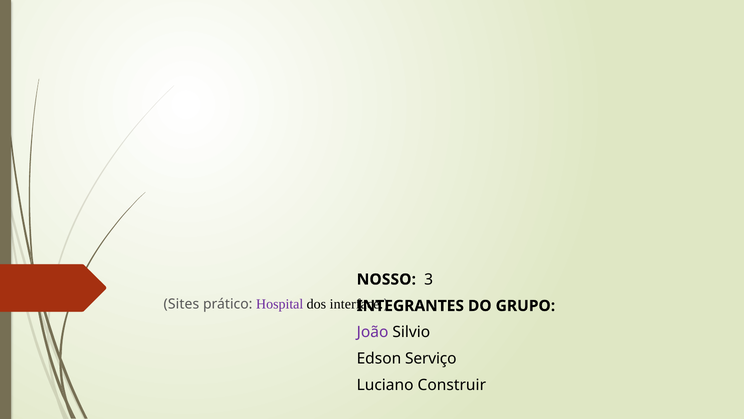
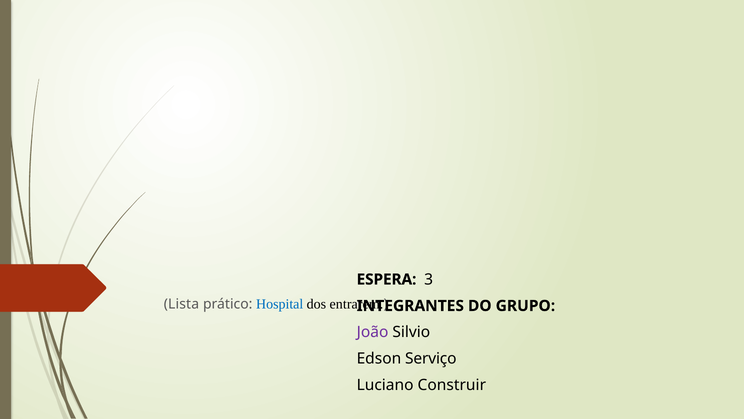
NOSSO: NOSSO -> ESPERA
Sites: Sites -> Lista
Hospital colour: purple -> blue
interface: interface -> entrarem
